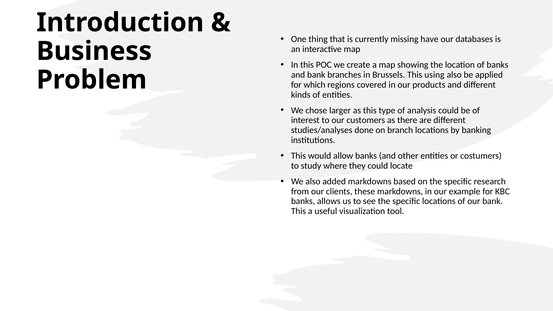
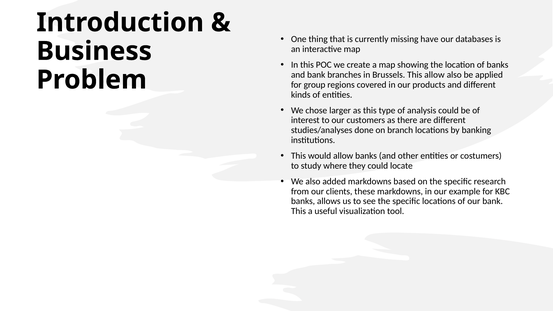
This using: using -> allow
which: which -> group
